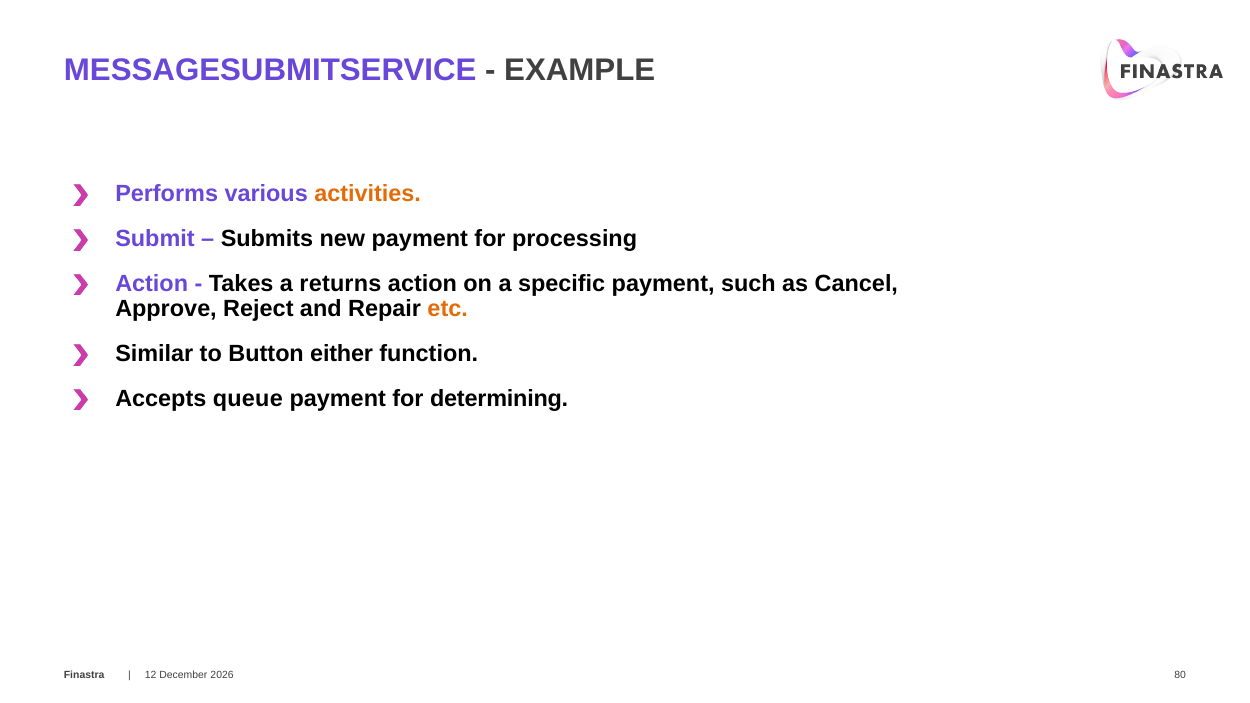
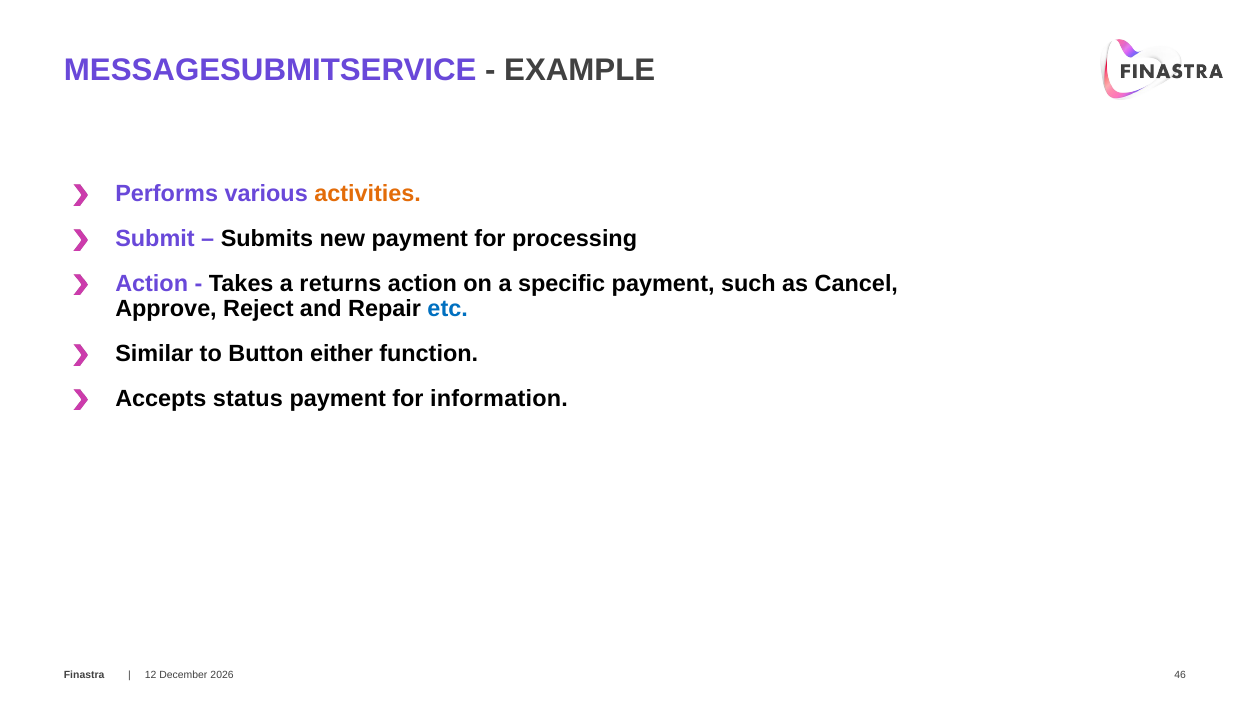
etc colour: orange -> blue
queue: queue -> status
determining: determining -> information
80: 80 -> 46
